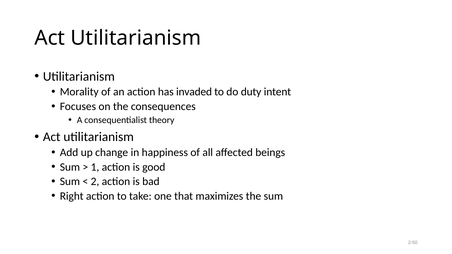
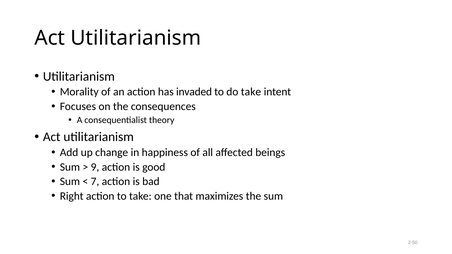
do duty: duty -> take
1: 1 -> 9
2: 2 -> 7
